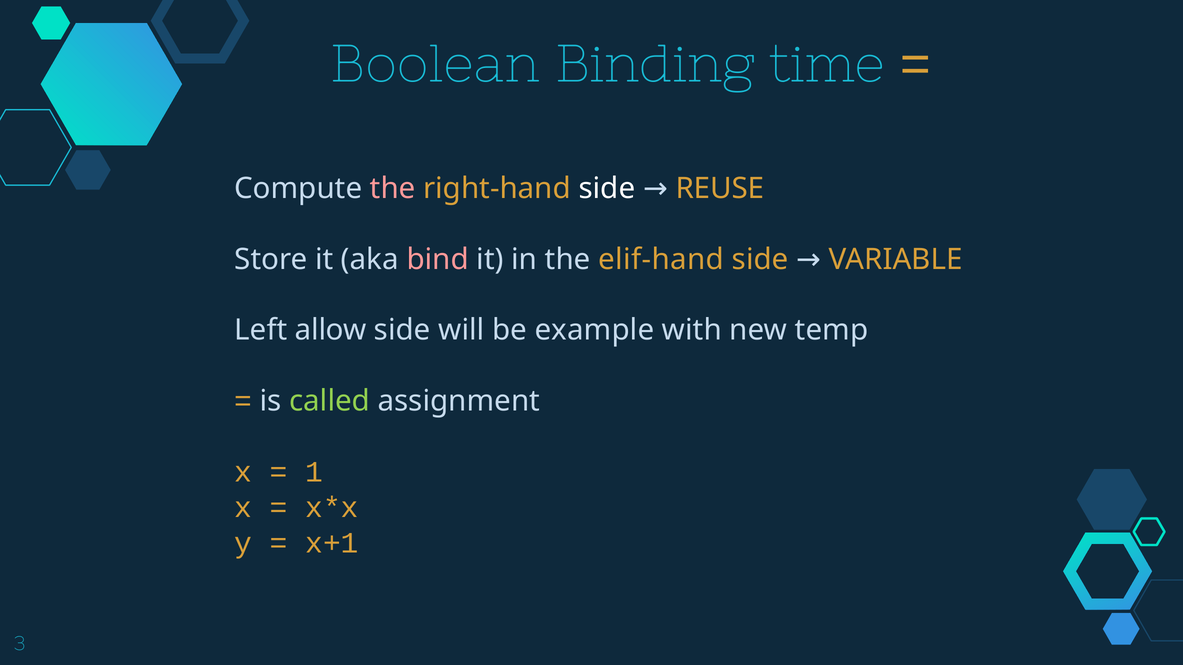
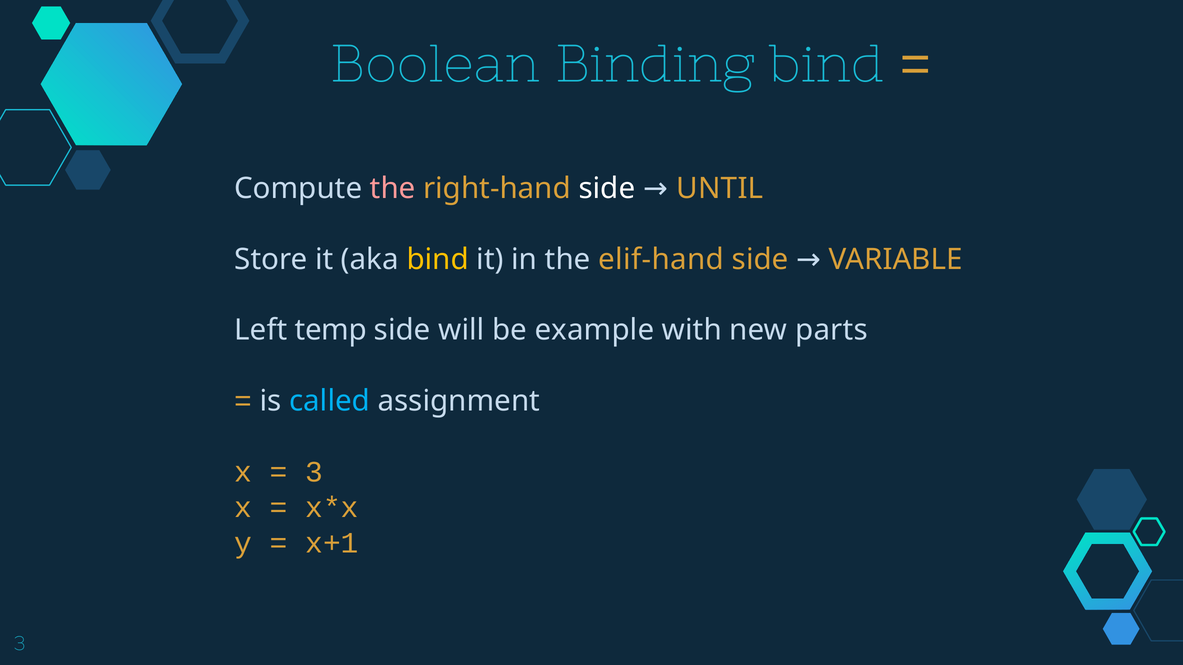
Binding time: time -> bind
REUSE: REUSE -> UNTIL
bind at (438, 259) colour: pink -> yellow
allow: allow -> temp
temp: temp -> parts
called colour: light green -> light blue
1 at (314, 472): 1 -> 3
